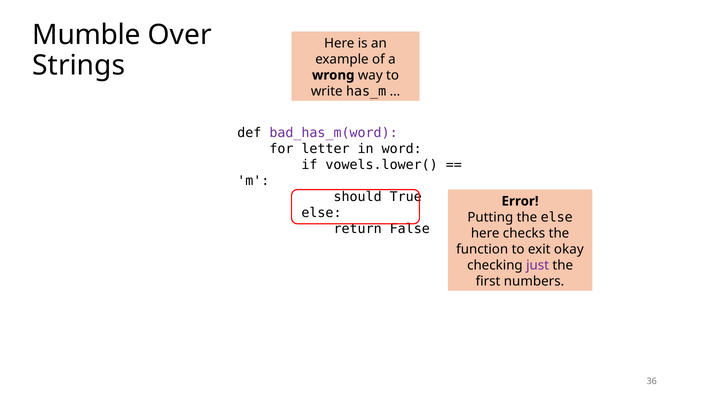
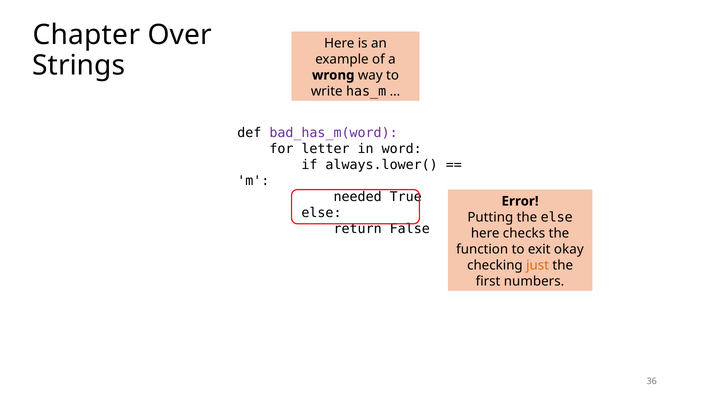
Mumble: Mumble -> Chapter
vowels.lower(: vowels.lower( -> always.lower(
should: should -> needed
just colour: purple -> orange
